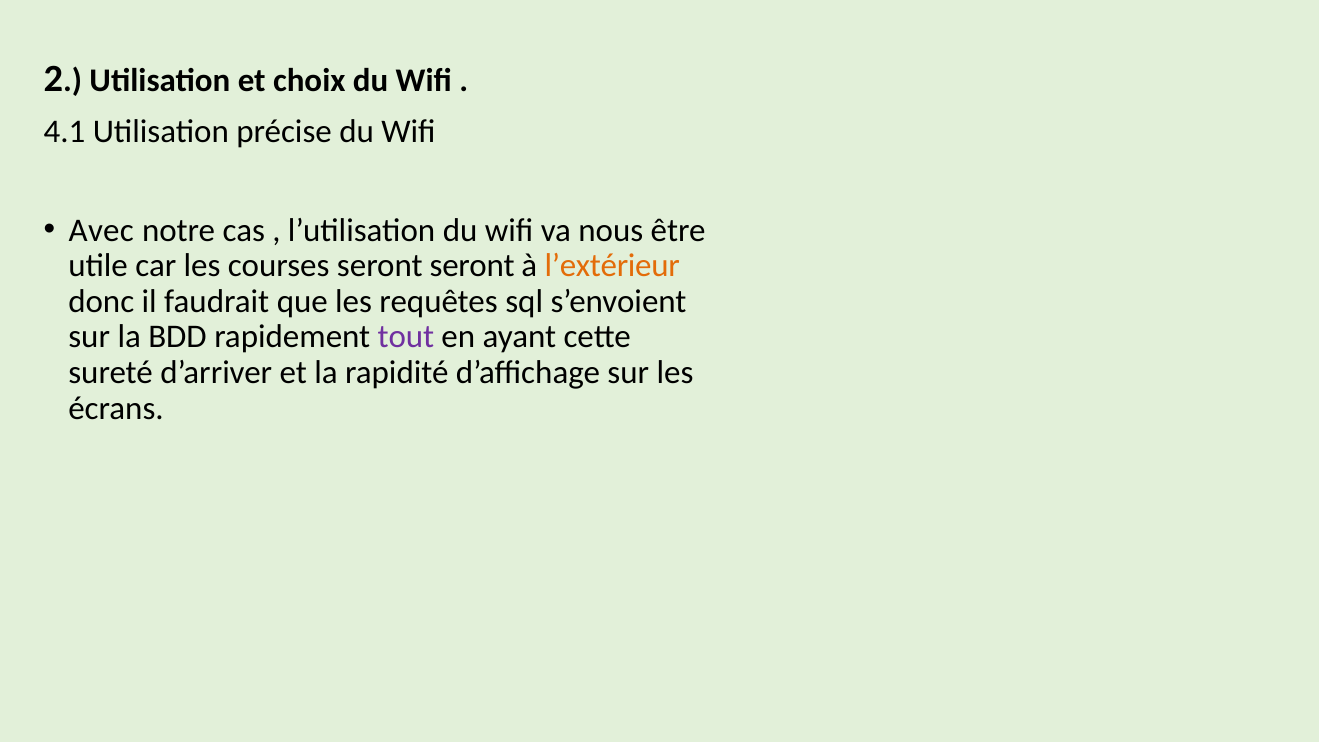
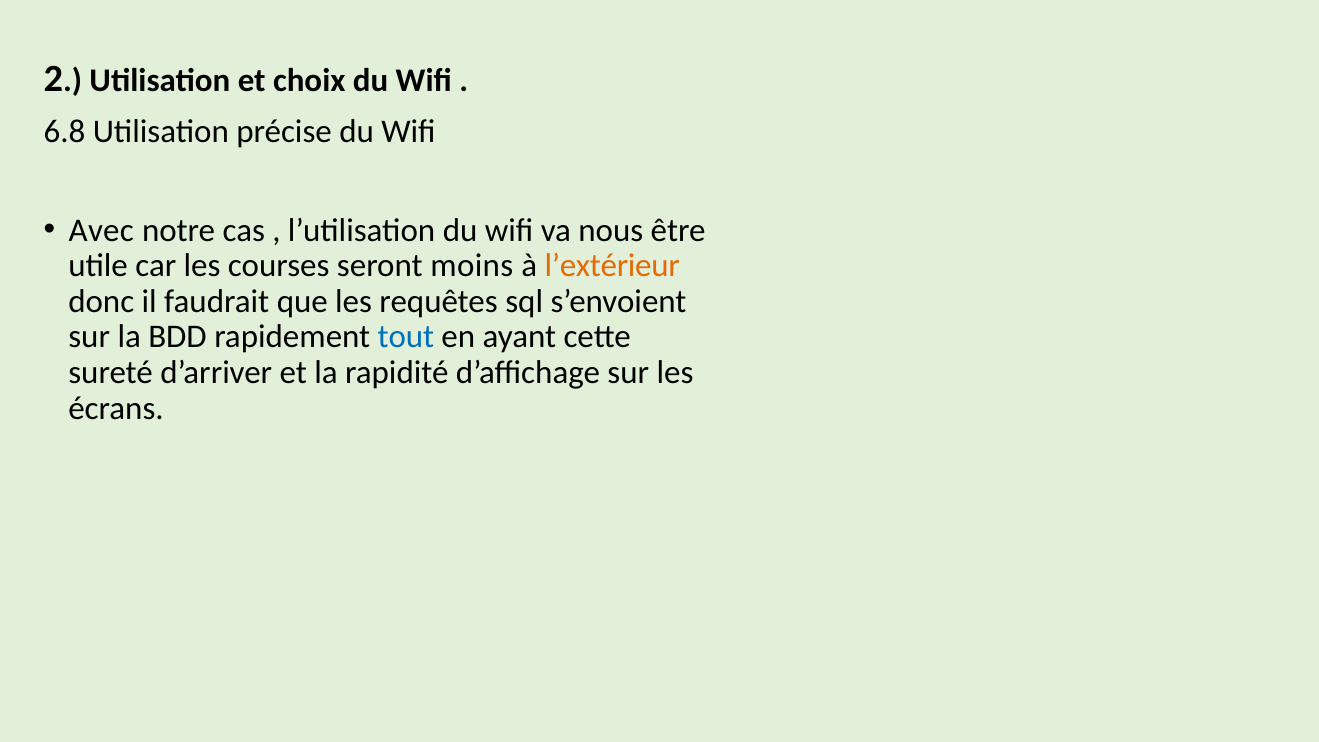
4.1: 4.1 -> 6.8
seront seront: seront -> moins
tout colour: purple -> blue
